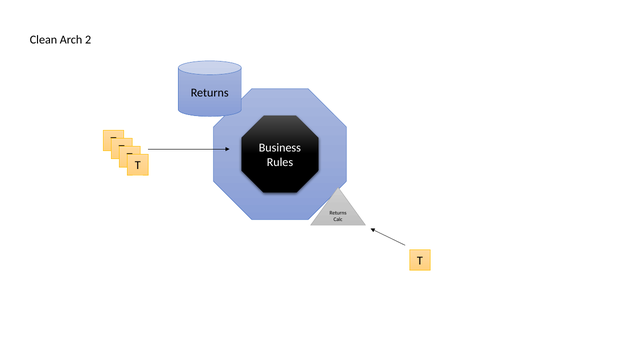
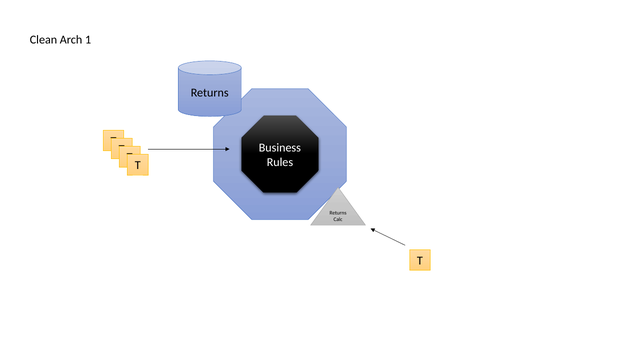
2: 2 -> 1
